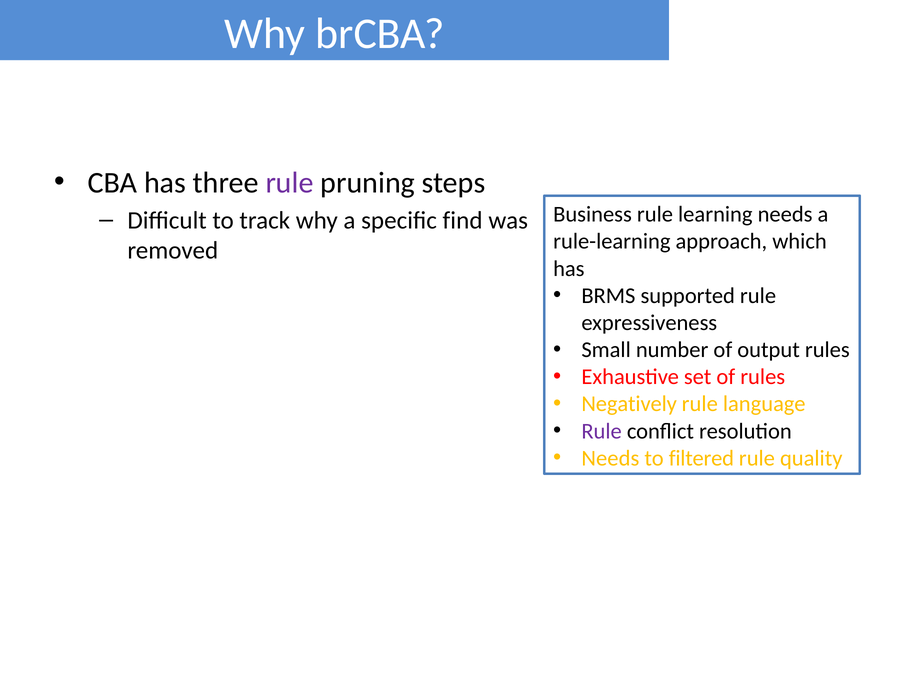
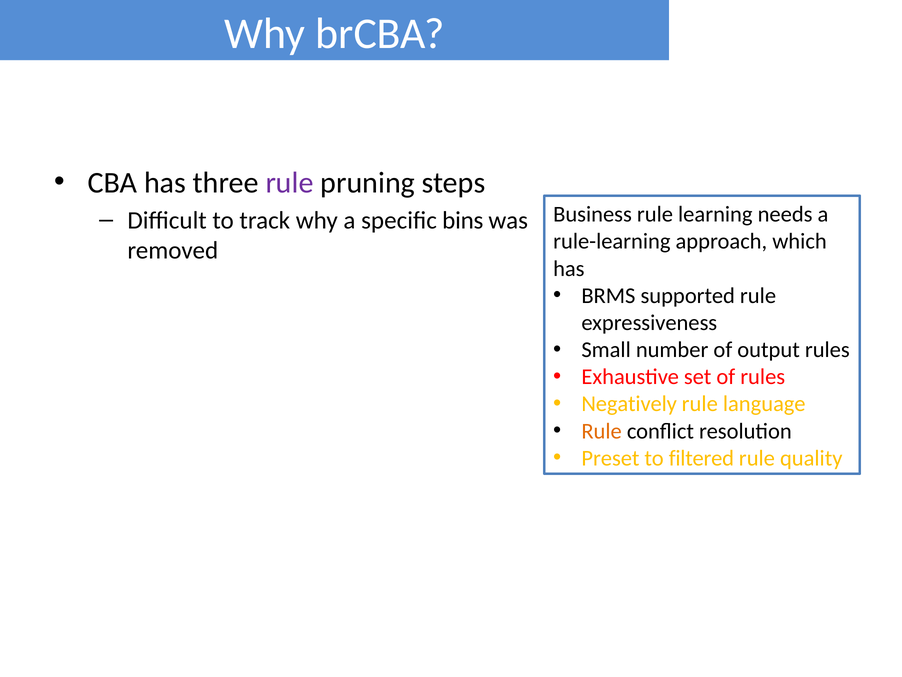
find: find -> bins
Rule at (602, 431) colour: purple -> orange
Needs at (610, 458): Needs -> Preset
